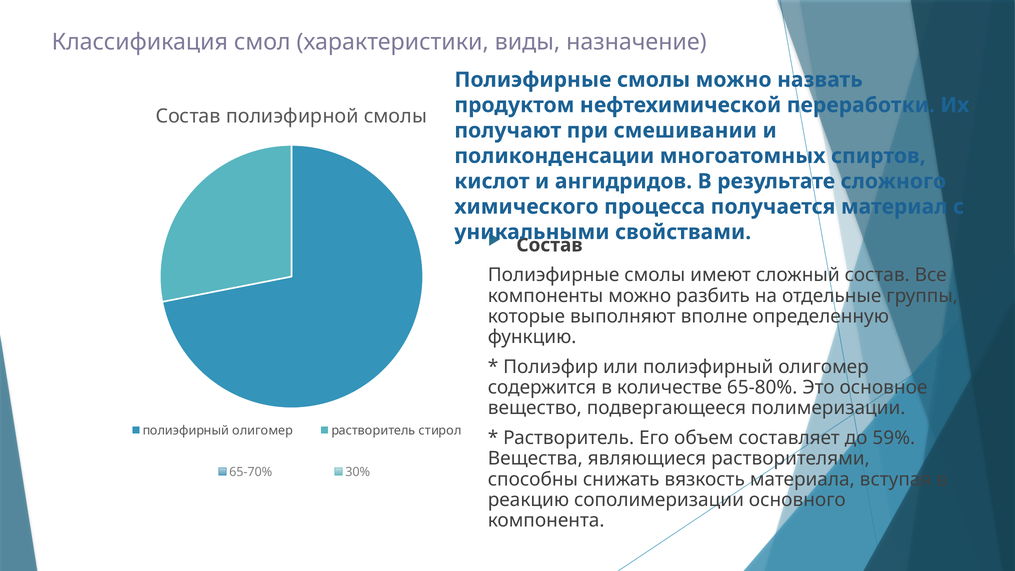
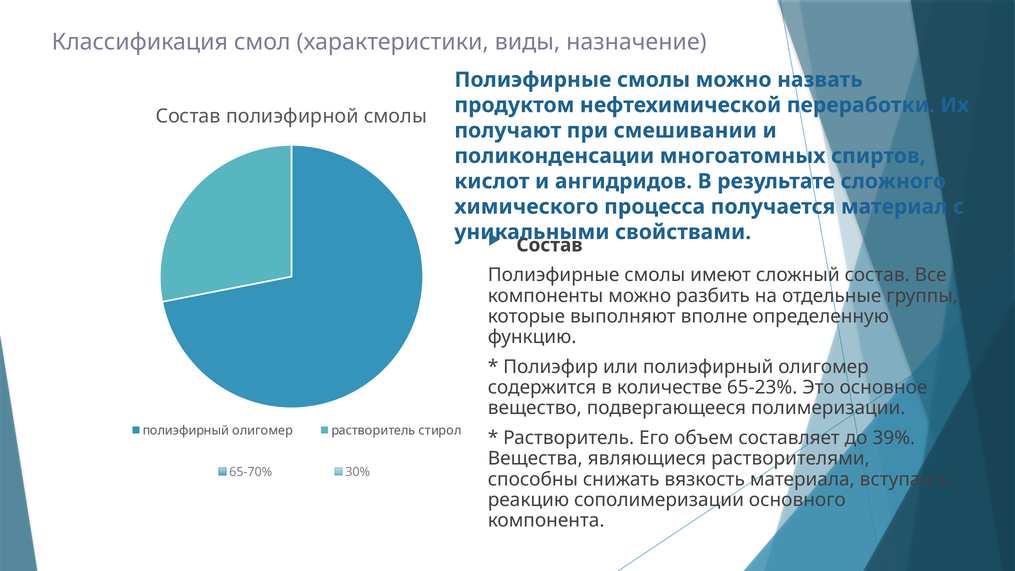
65-80%: 65-80% -> 65-23%
59%: 59% -> 39%
